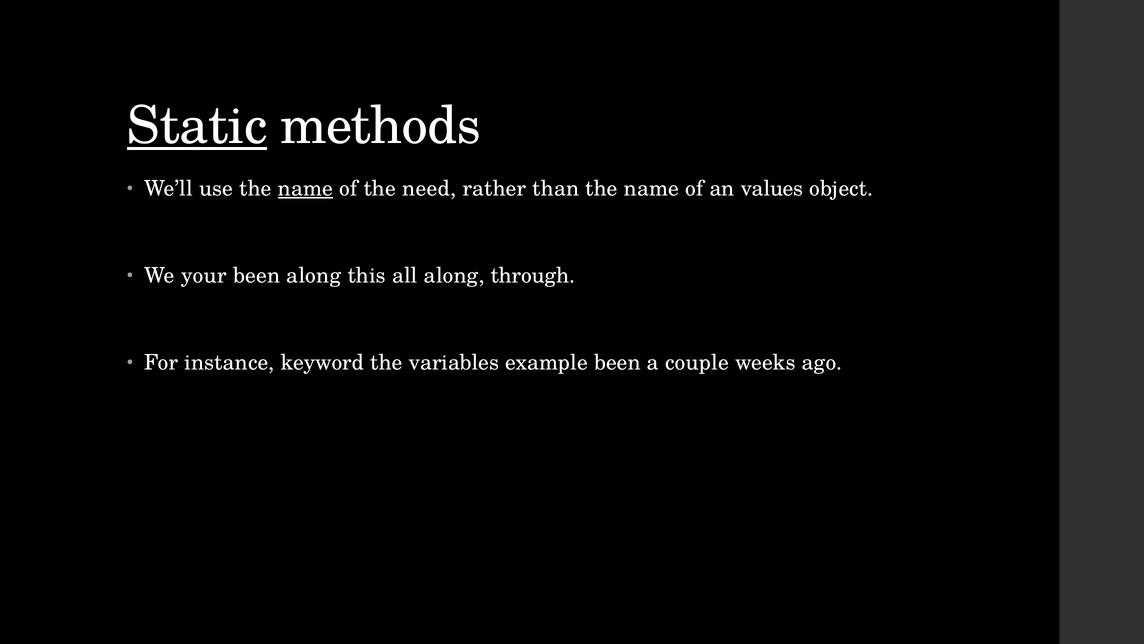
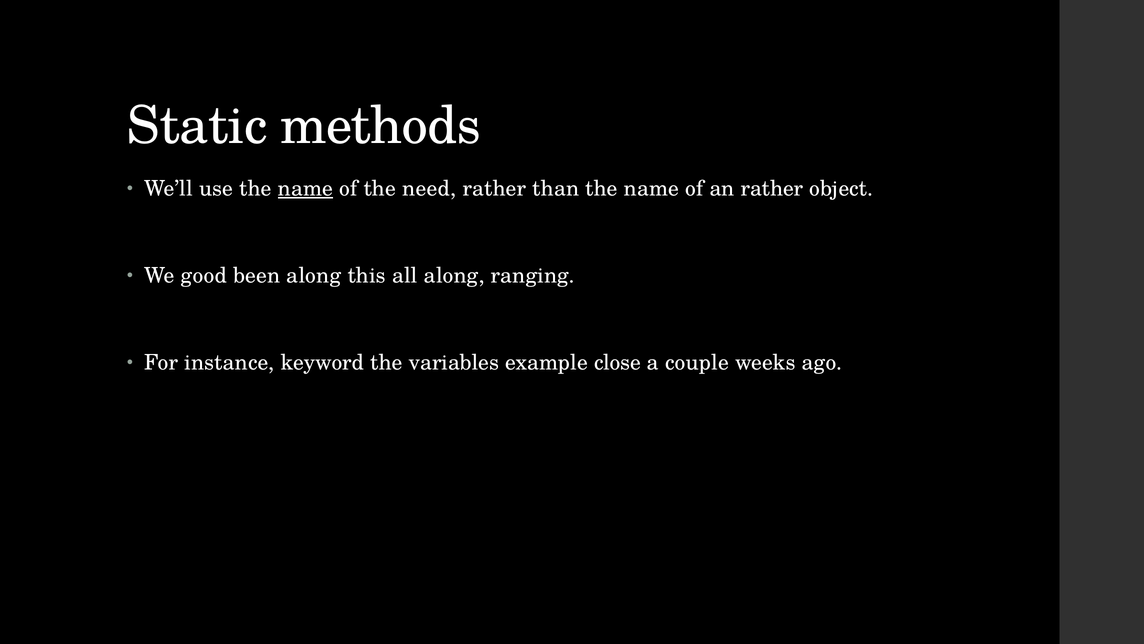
Static underline: present -> none
an values: values -> rather
your: your -> good
through: through -> ranging
example been: been -> close
